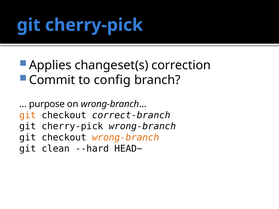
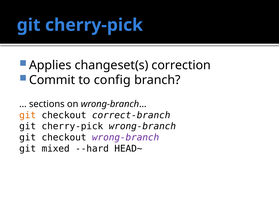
purpose: purpose -> sections
wrong-branch at (126, 138) colour: orange -> purple
clean: clean -> mixed
